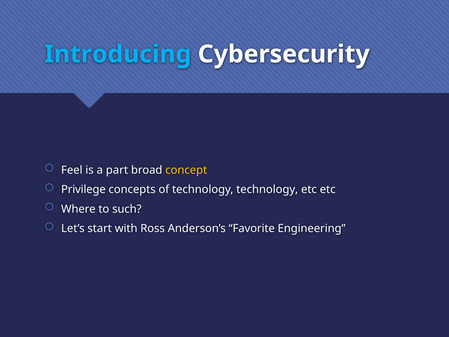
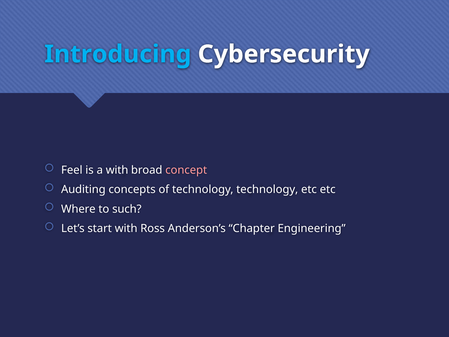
a part: part -> with
concept colour: yellow -> pink
Privilege: Privilege -> Auditing
Favorite: Favorite -> Chapter
